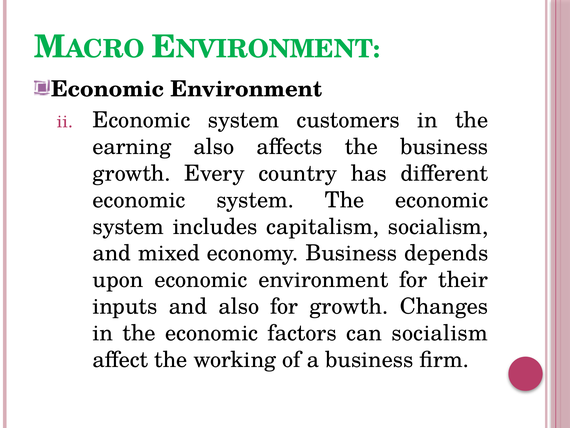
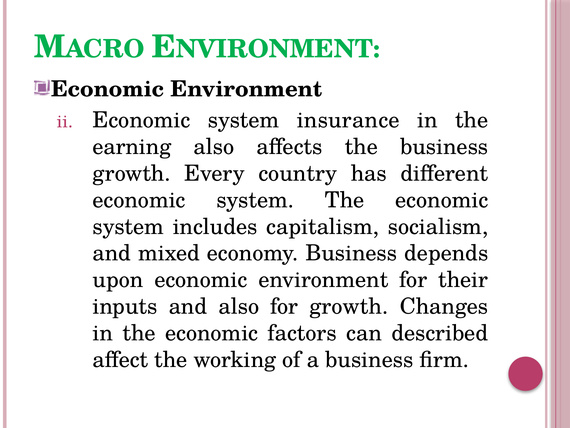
customers: customers -> insurance
can socialism: socialism -> described
